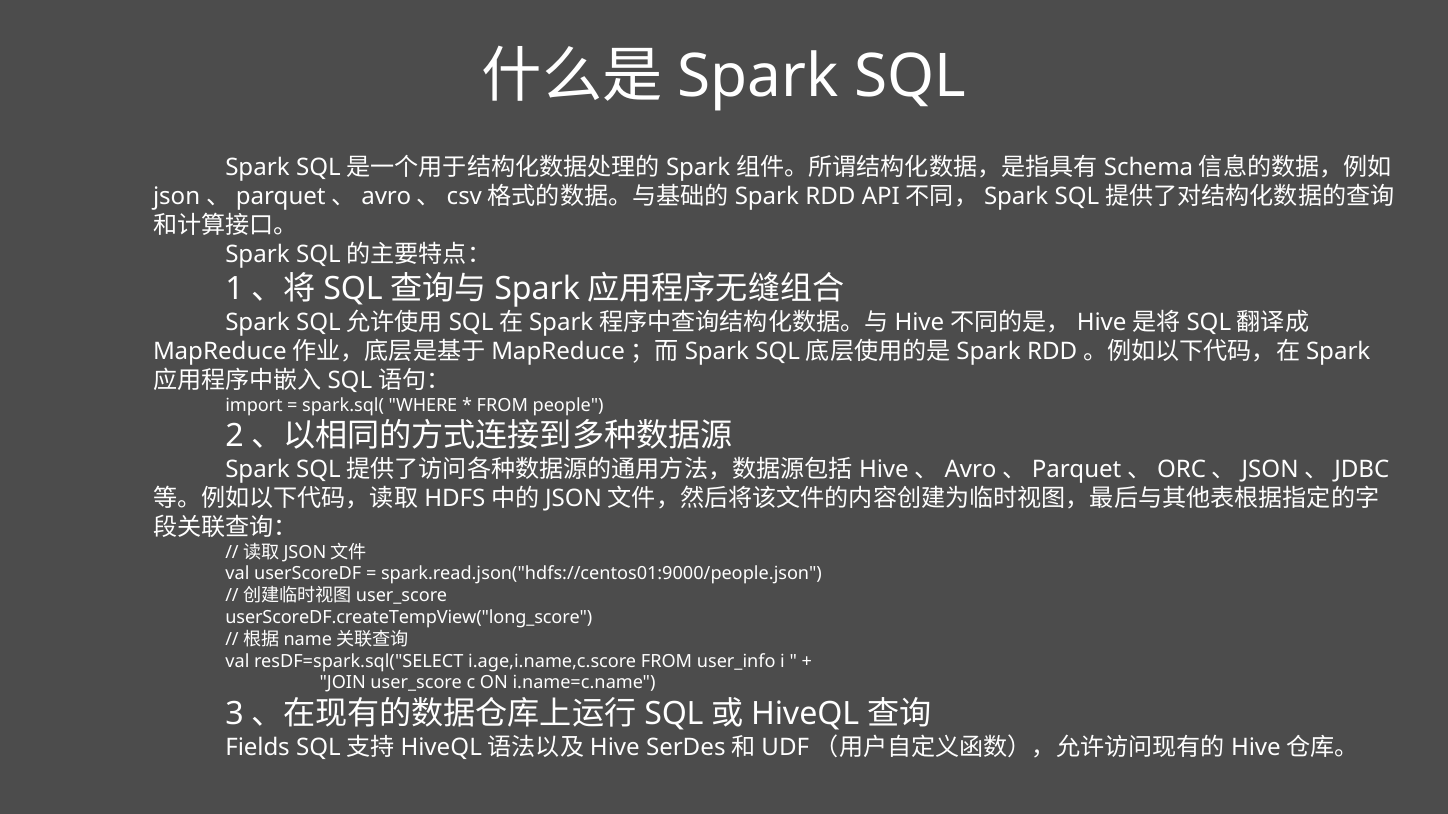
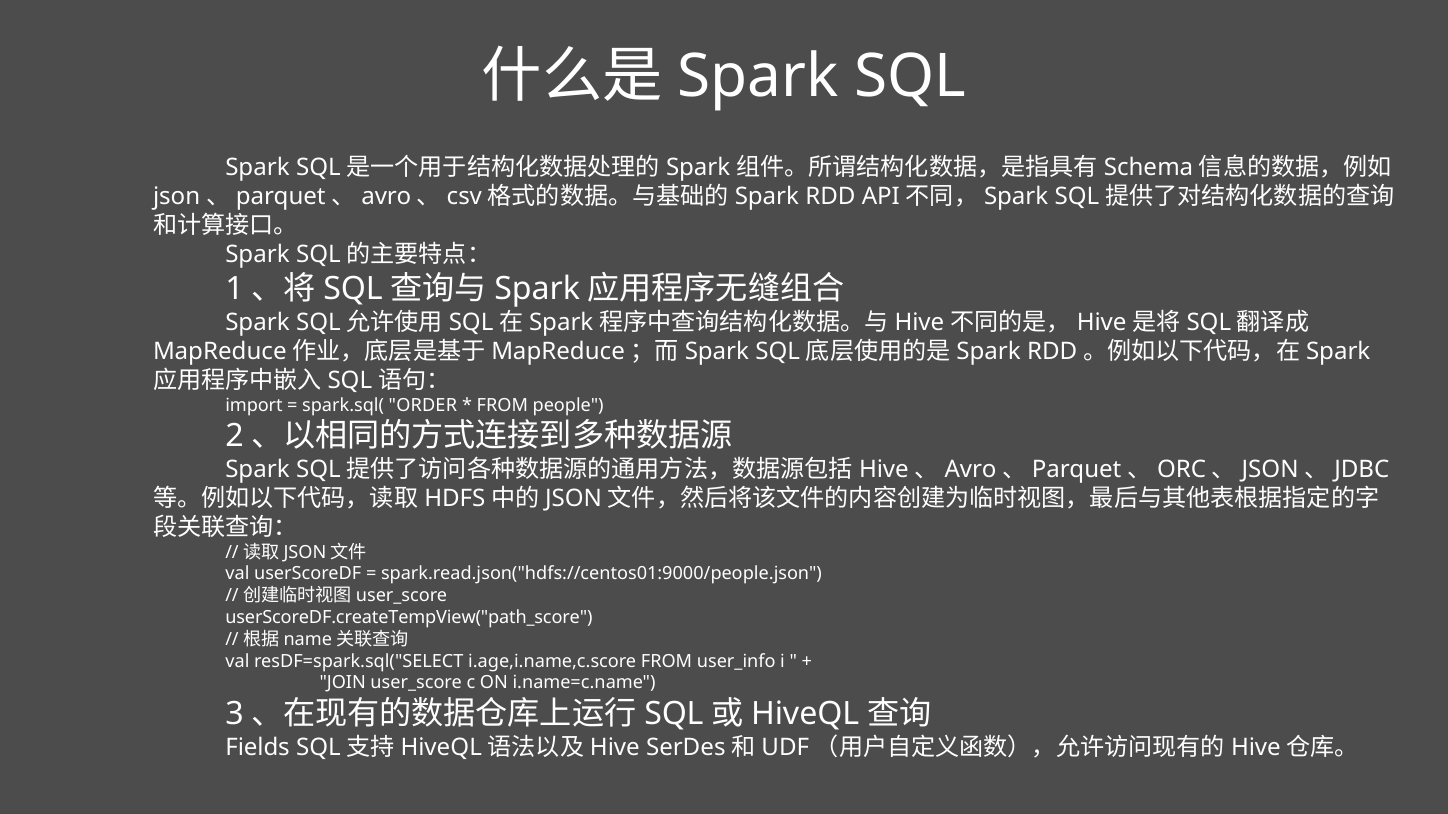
WHERE: WHERE -> ORDER
userScoreDF.createTempView("long_score: userScoreDF.createTempView("long_score -> userScoreDF.createTempView("path_score
